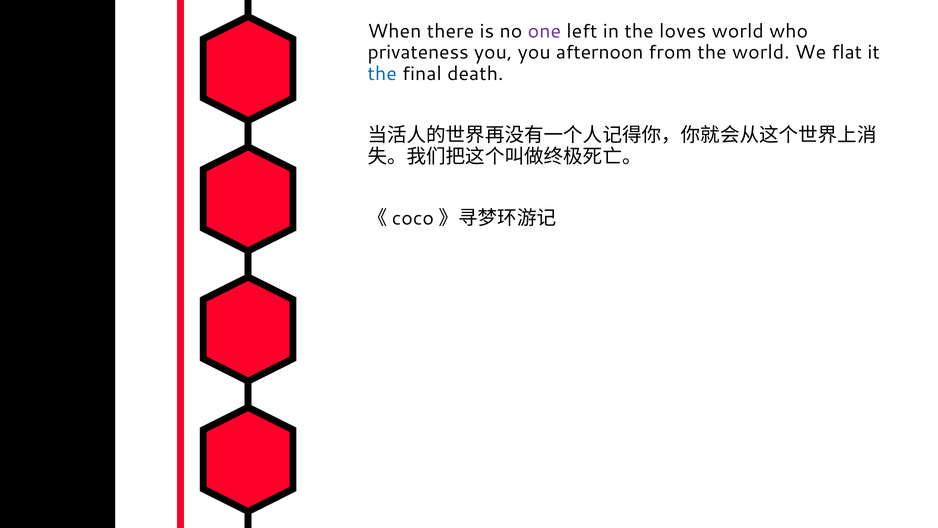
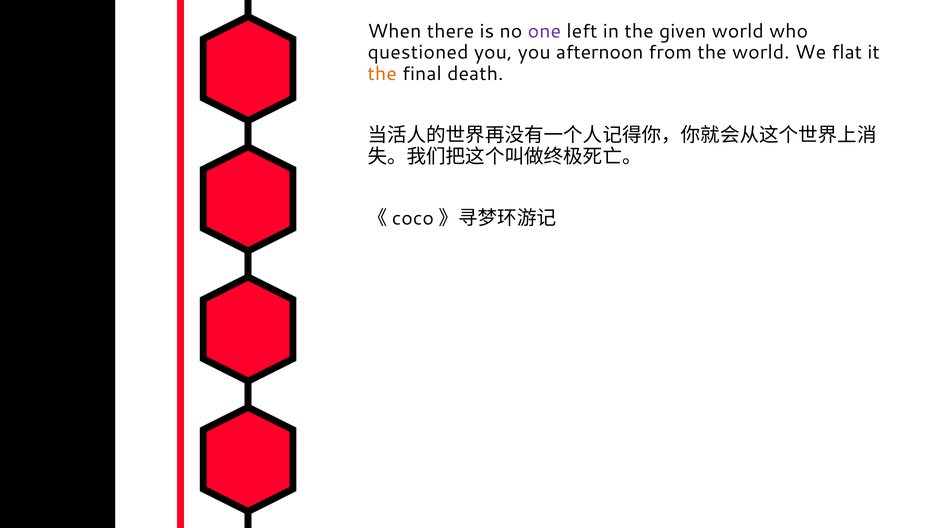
loves: loves -> given
privateness: privateness -> questioned
the at (382, 74) colour: blue -> orange
